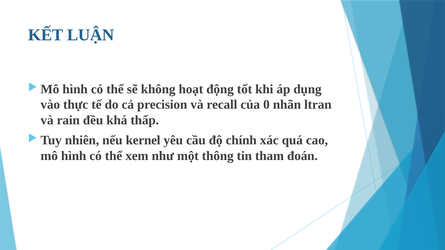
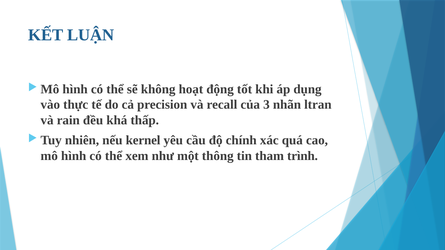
0: 0 -> 3
đoán: đoán -> trình
